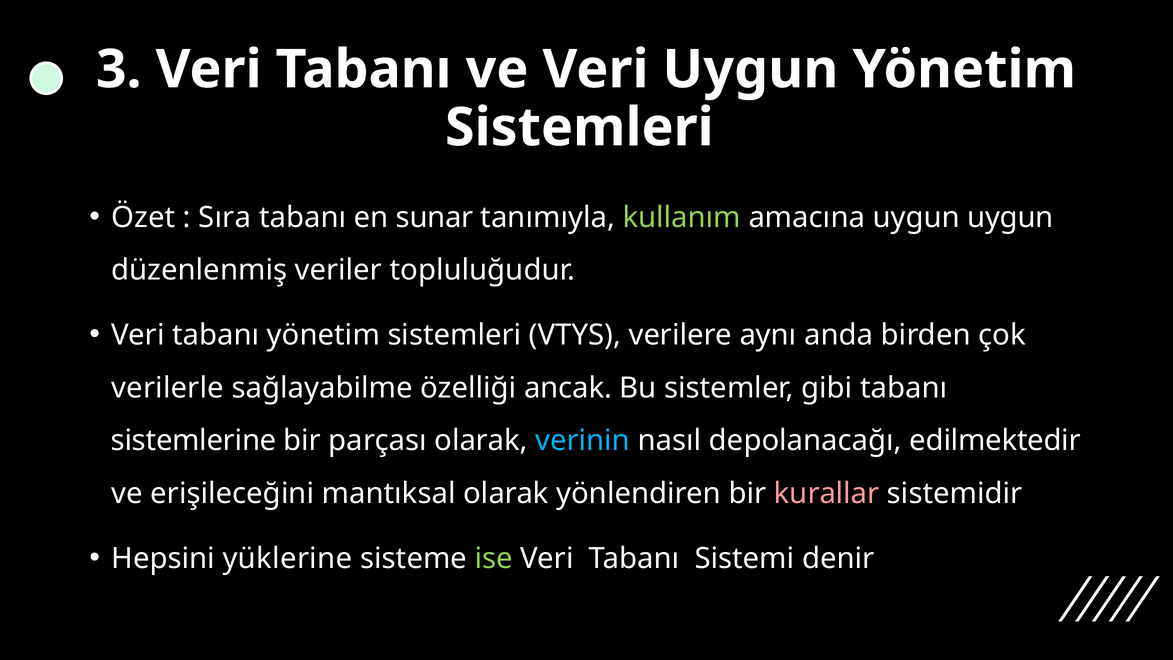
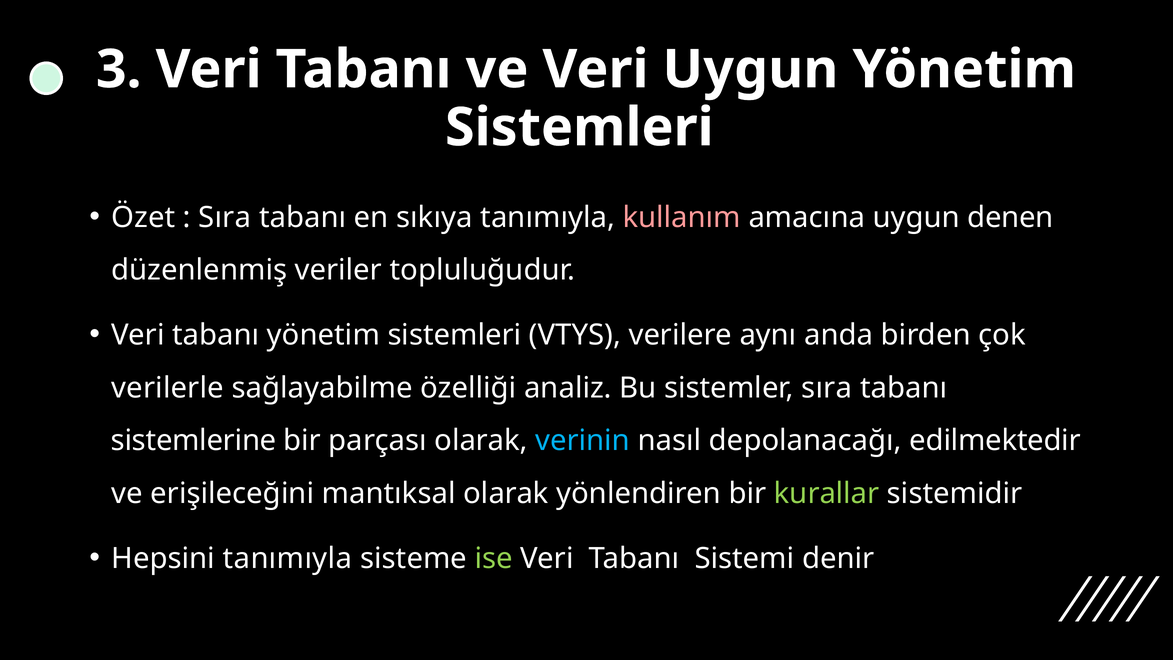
sunar: sunar -> sıkıya
kullanım colour: light green -> pink
uygun uygun: uygun -> denen
ancak: ancak -> analiz
sistemler gibi: gibi -> sıra
kurallar colour: pink -> light green
Hepsini yüklerine: yüklerine -> tanımıyla
